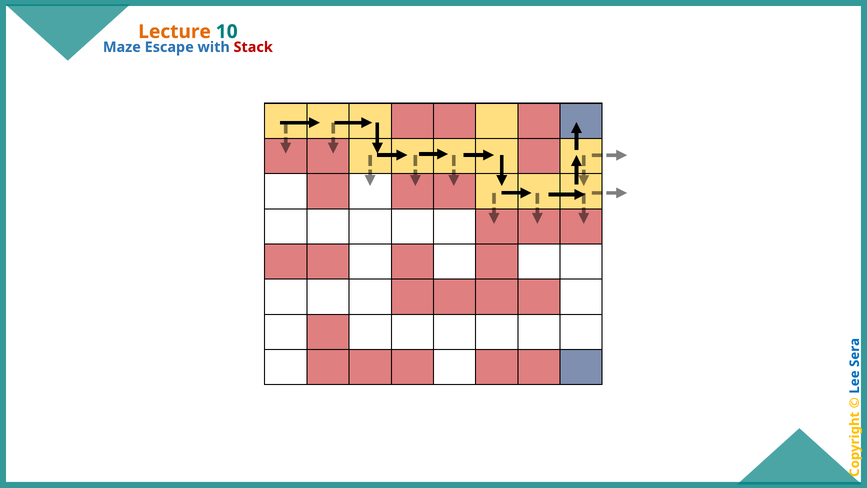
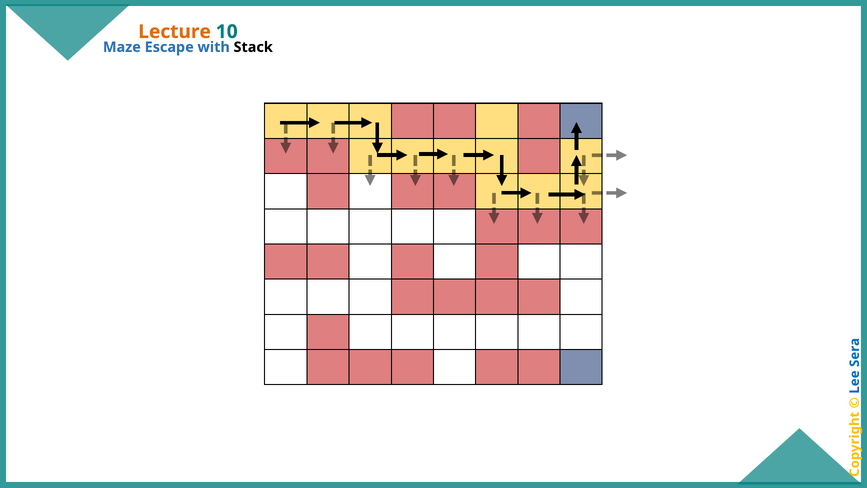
Stack colour: red -> black
